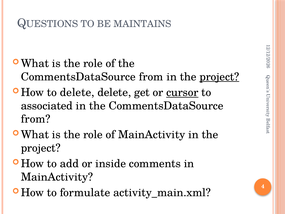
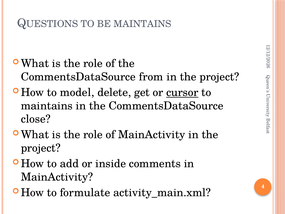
project at (219, 77) underline: present -> none
to delete: delete -> model
associated at (47, 106): associated -> maintains
from at (36, 119): from -> close
